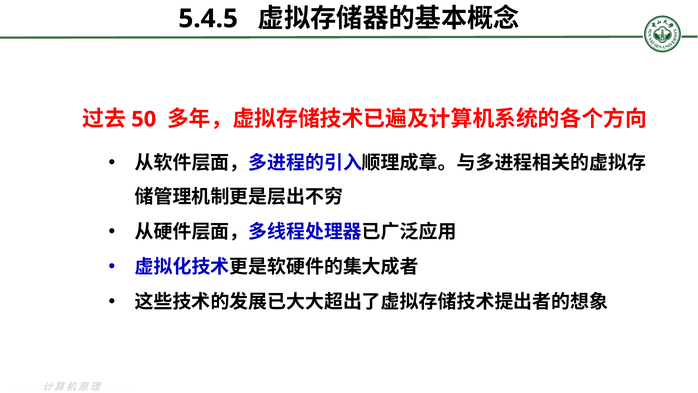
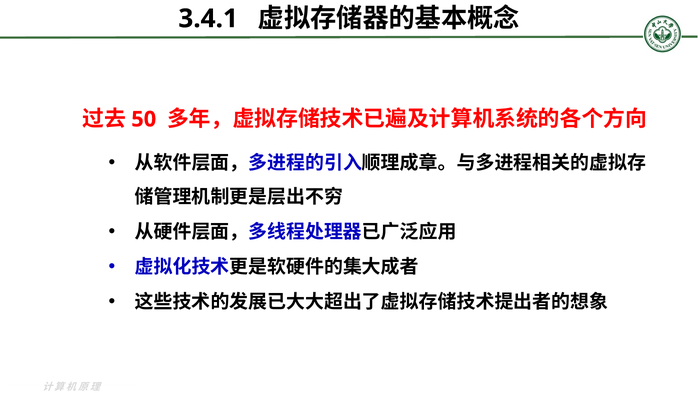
5.4.5: 5.4.5 -> 3.4.1
